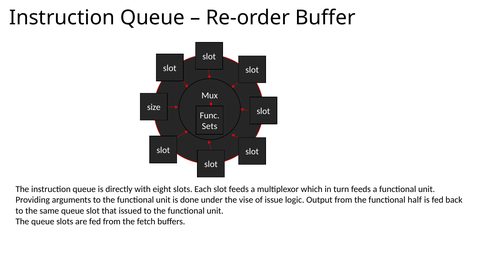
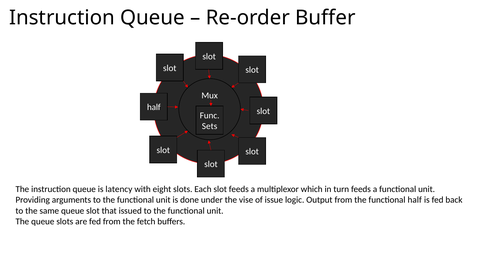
size at (154, 107): size -> half
directly: directly -> latency
